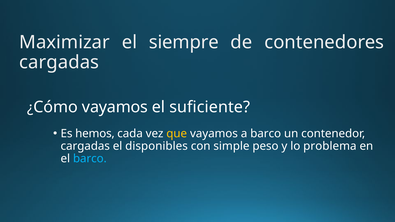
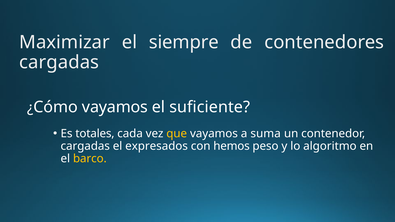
hemos: hemos -> totales
a barco: barco -> suma
disponibles: disponibles -> expresados
simple: simple -> hemos
problema: problema -> algoritmo
barco at (90, 159) colour: light blue -> yellow
